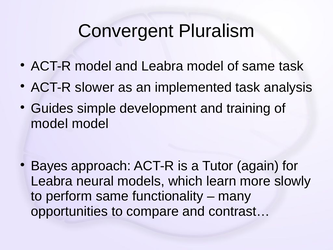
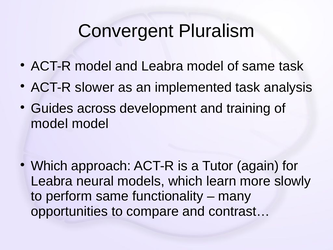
simple: simple -> across
Bayes at (49, 166): Bayes -> Which
